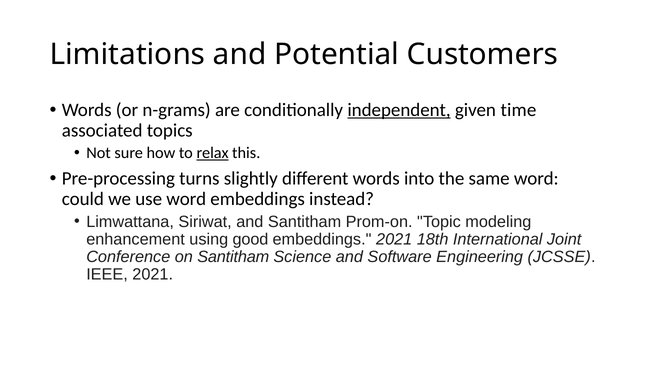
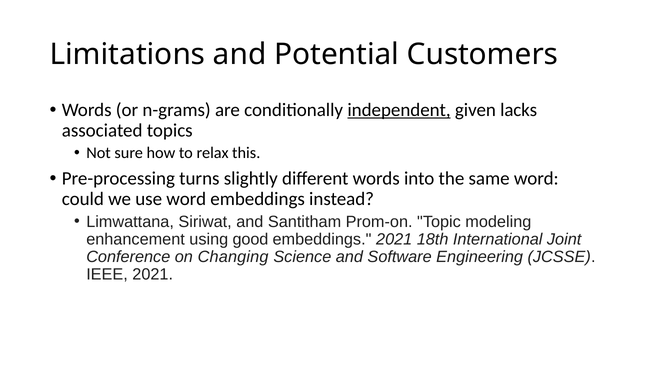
time: time -> lacks
relax underline: present -> none
on Santitham: Santitham -> Changing
